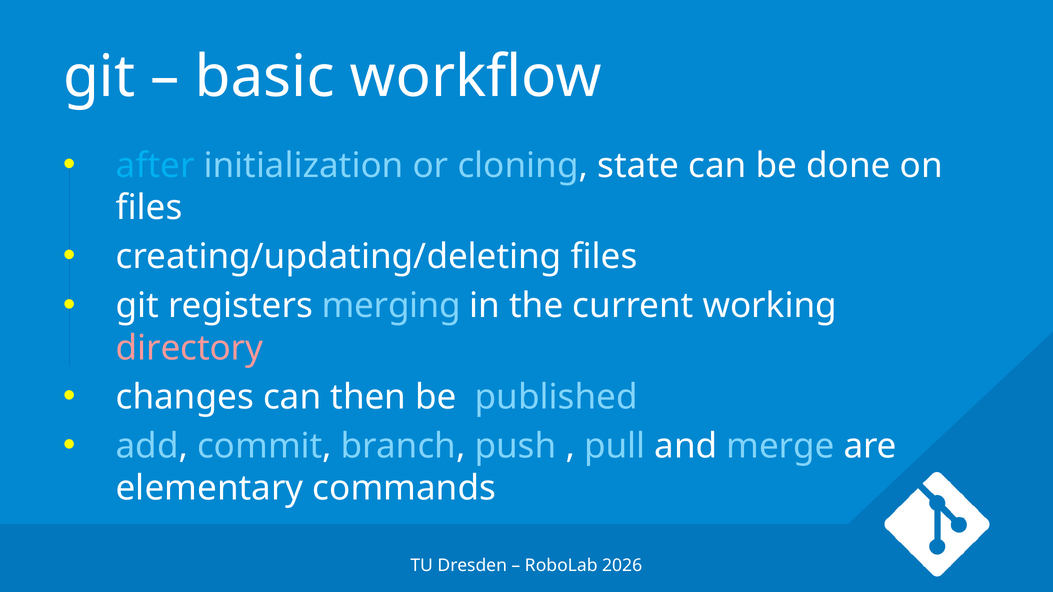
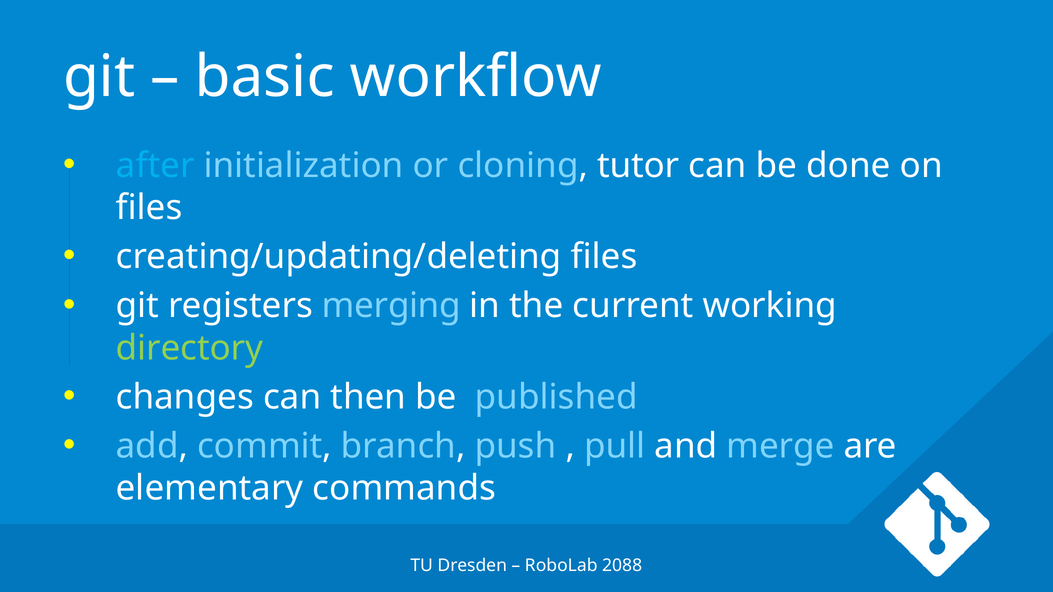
state: state -> tutor
directory colour: pink -> light green
2026: 2026 -> 2088
